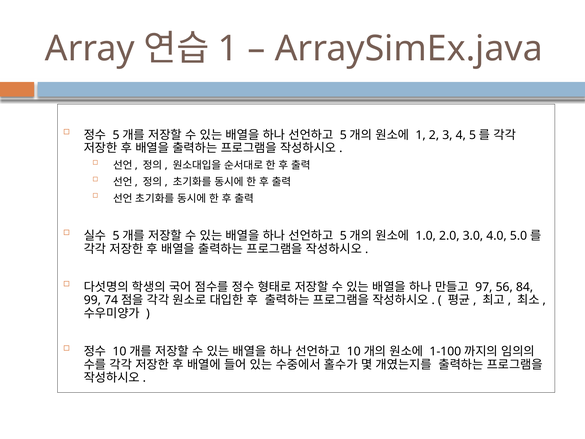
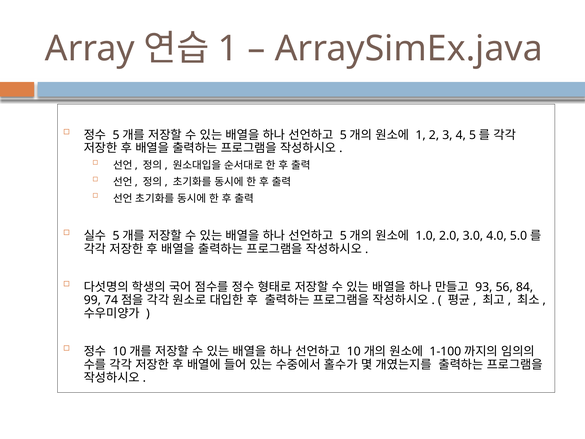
97: 97 -> 93
